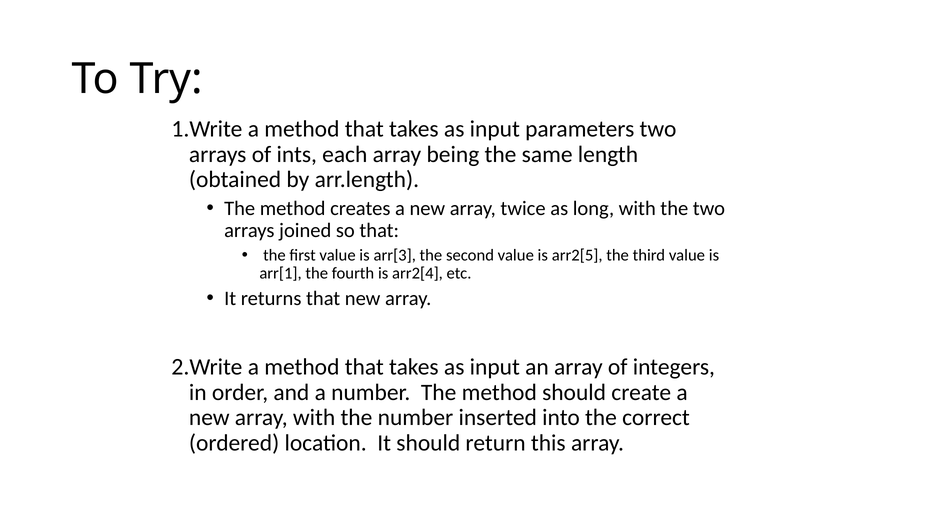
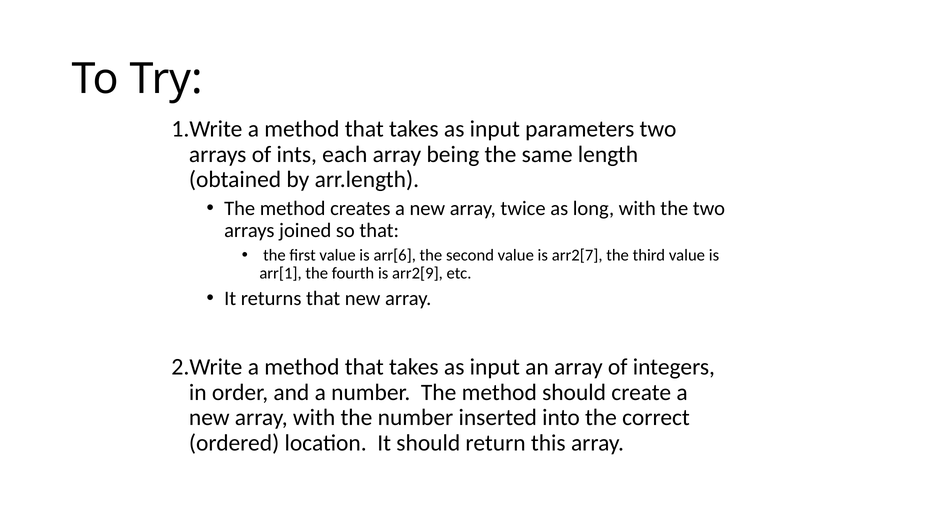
arr[3: arr[3 -> arr[6
arr2[5: arr2[5 -> arr2[7
arr2[4: arr2[4 -> arr2[9
